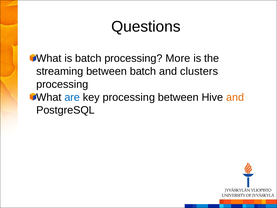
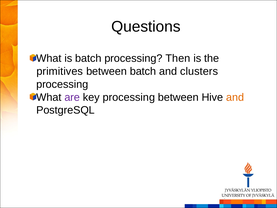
More: More -> Then
streaming: streaming -> primitives
are colour: blue -> purple
